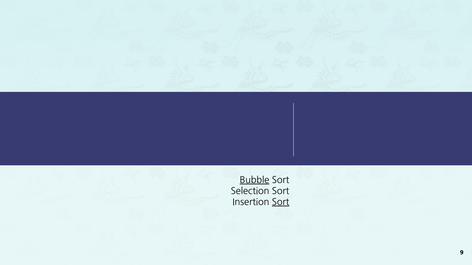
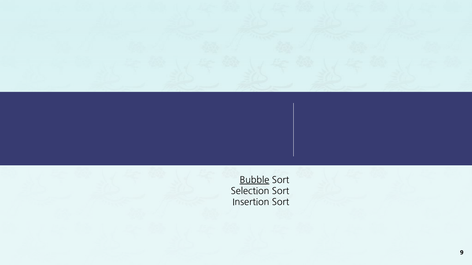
Sort at (281, 202) underline: present -> none
